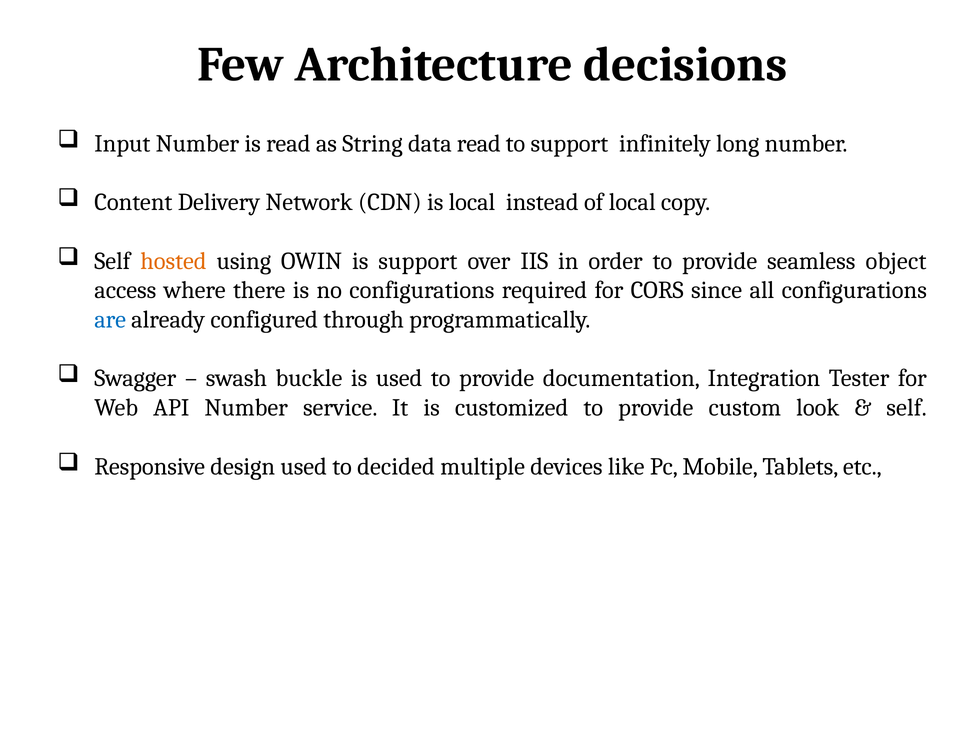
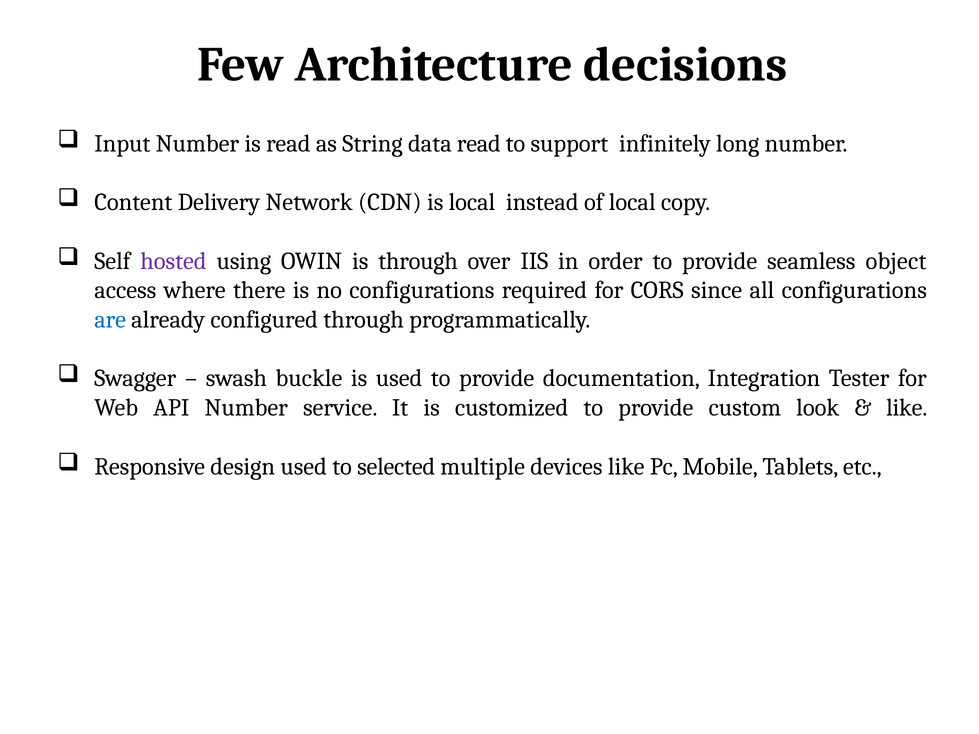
hosted colour: orange -> purple
is support: support -> through
self at (907, 408): self -> like
decided: decided -> selected
